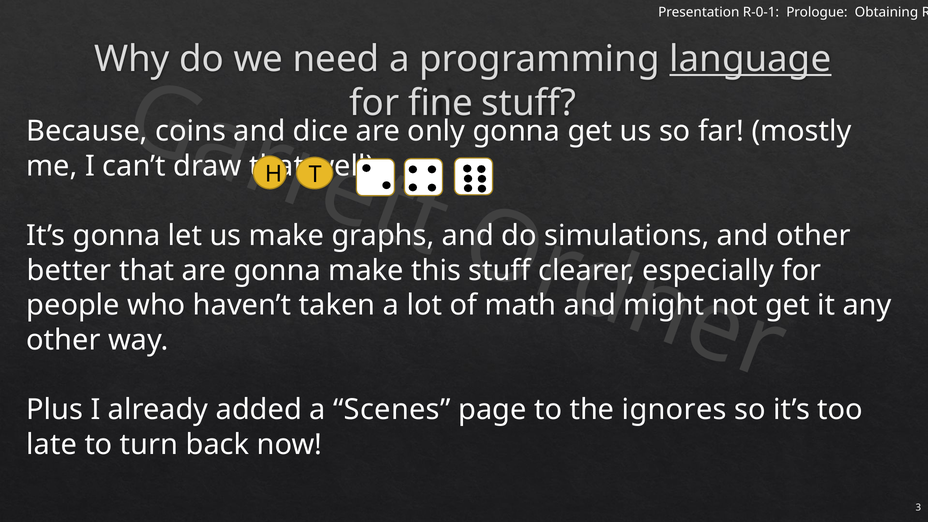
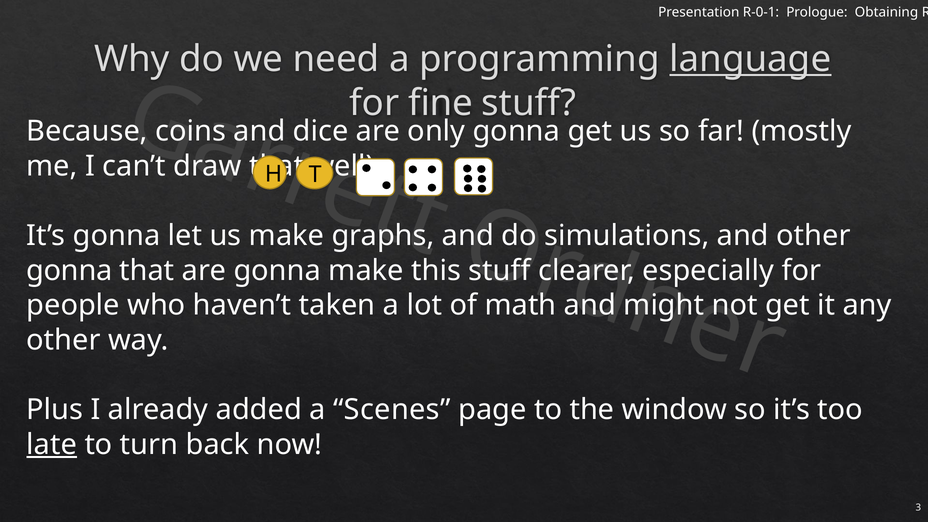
better at (69, 271): better -> gonna
ignores: ignores -> window
late underline: none -> present
